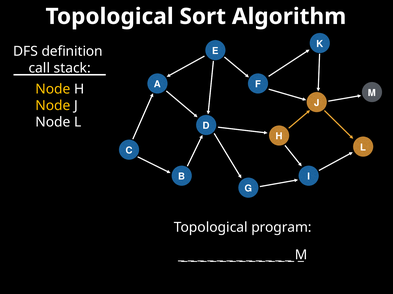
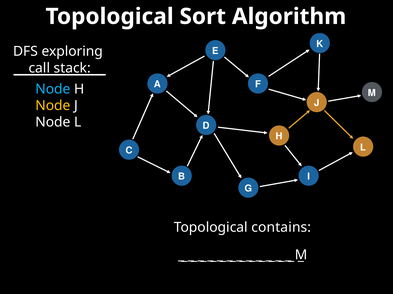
definition: definition -> exploring
Node at (53, 89) colour: yellow -> light blue
program: program -> contains
